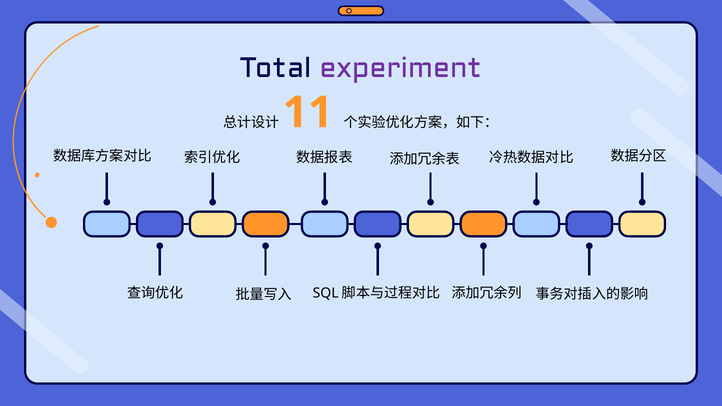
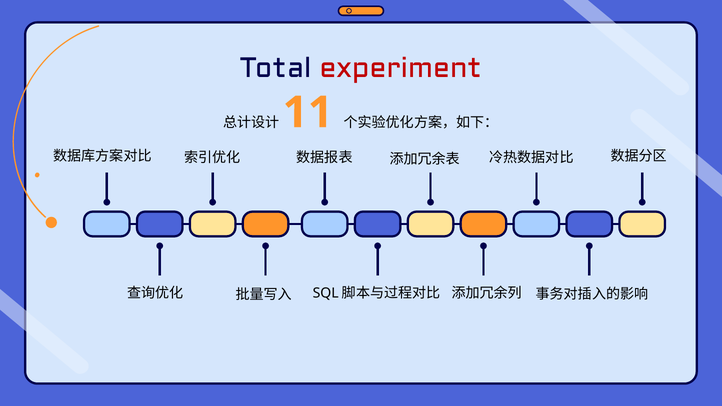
experiment colour: purple -> red
